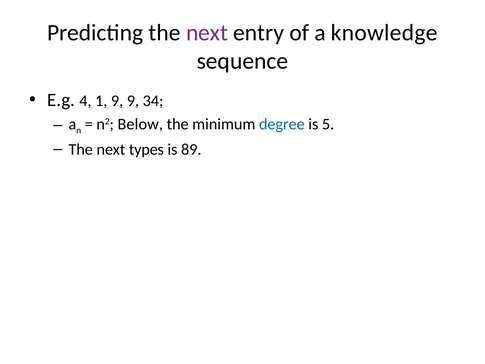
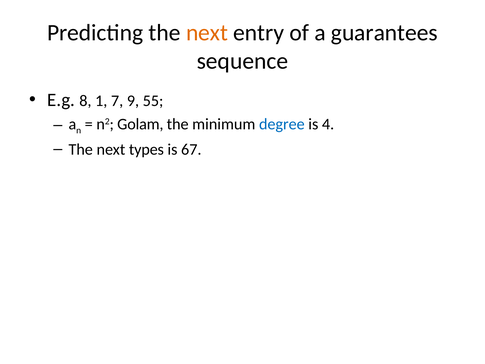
next at (207, 33) colour: purple -> orange
knowledge: knowledge -> guarantees
4: 4 -> 8
1 9: 9 -> 7
34: 34 -> 55
Below: Below -> Golam
5: 5 -> 4
89: 89 -> 67
